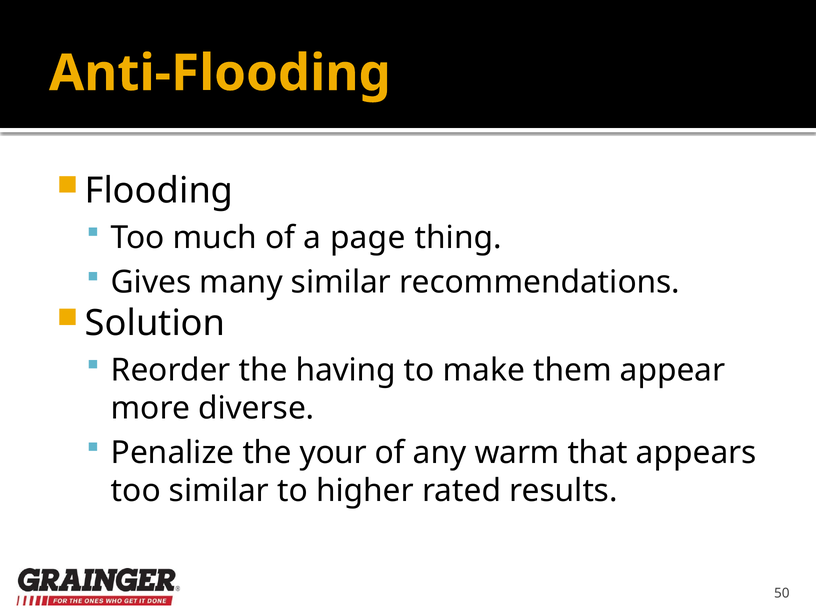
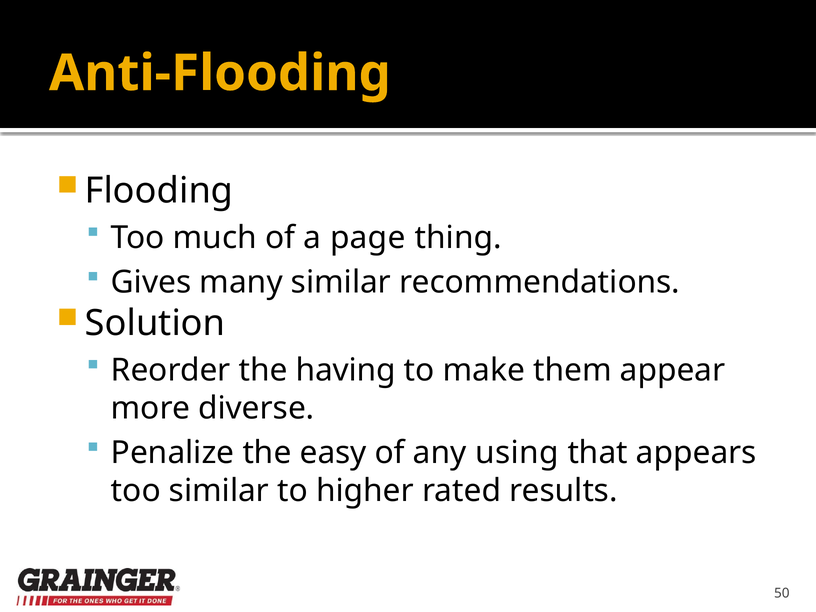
your: your -> easy
warm: warm -> using
